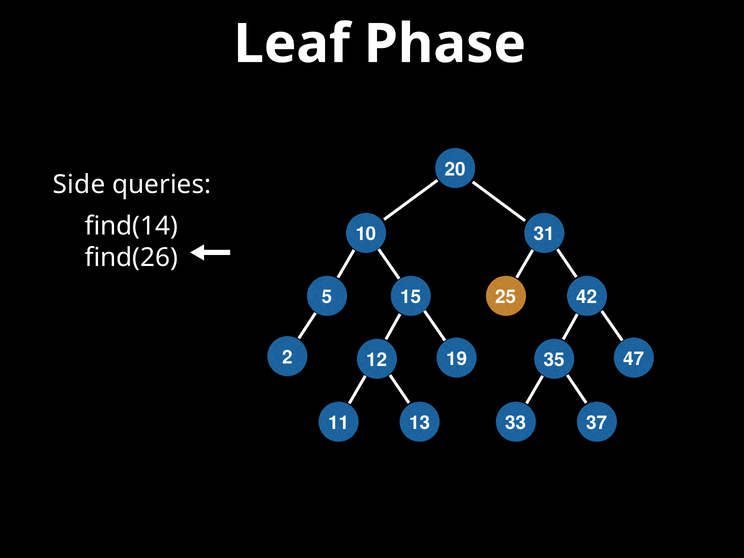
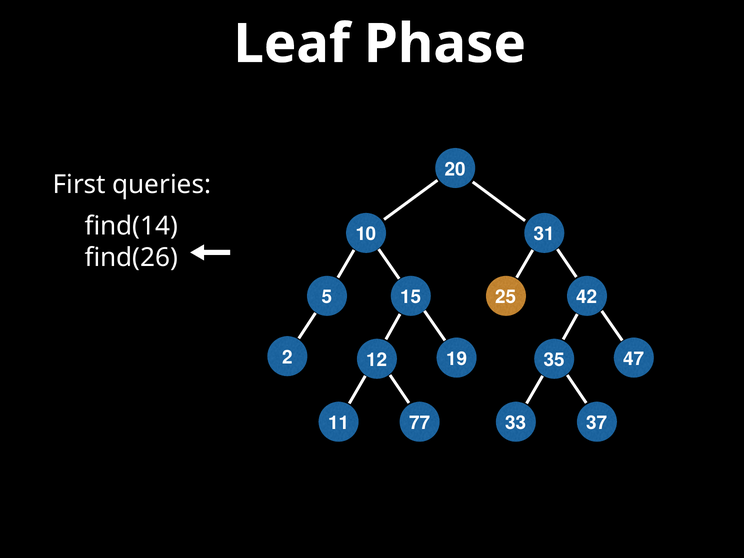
Side: Side -> First
13: 13 -> 77
